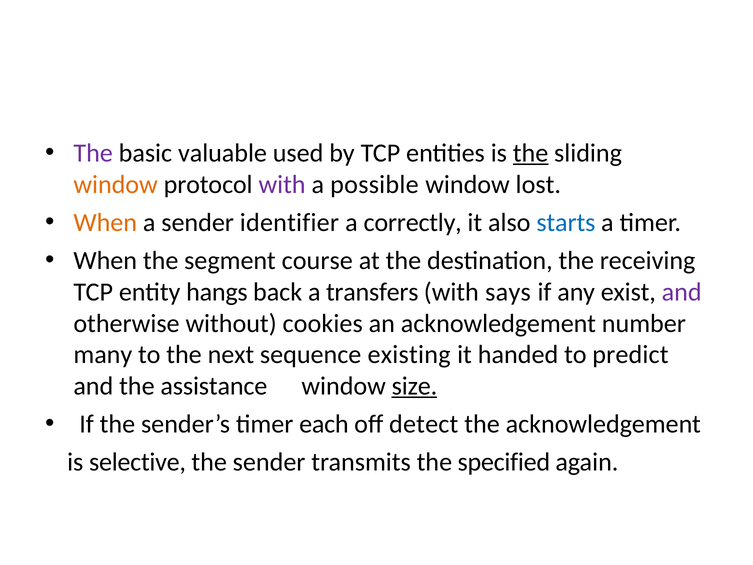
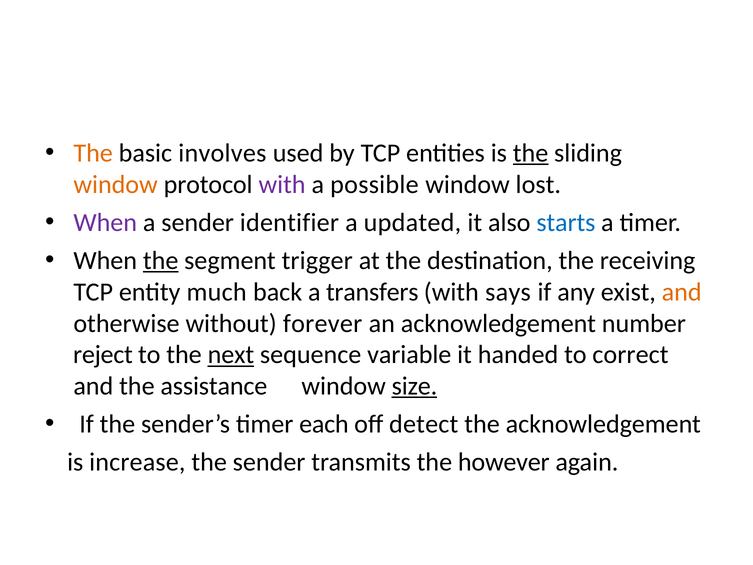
The at (93, 153) colour: purple -> orange
valuable: valuable -> involves
When at (105, 222) colour: orange -> purple
correctly: correctly -> updated
the at (161, 261) underline: none -> present
course: course -> trigger
hangs: hangs -> much
and at (682, 292) colour: purple -> orange
cookies: cookies -> forever
many: many -> reject
next underline: none -> present
existing: existing -> variable
predict: predict -> correct
selective: selective -> increase
specified: specified -> however
